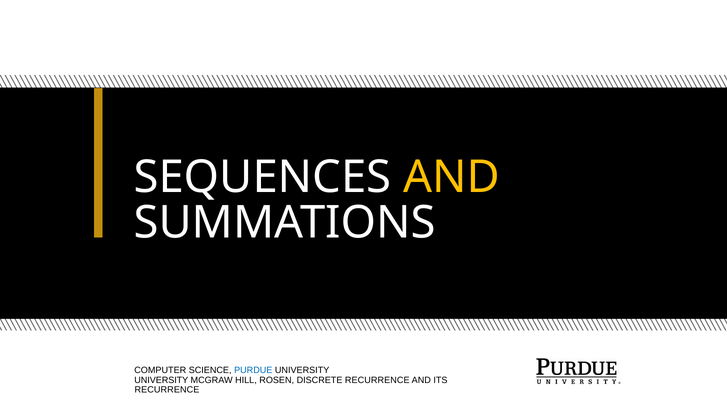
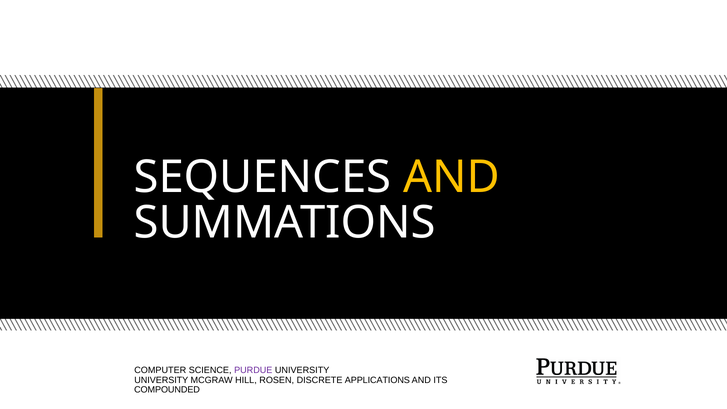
PURDUE colour: blue -> purple
DISCRETE RECURRENCE: RECURRENCE -> APPLICATIONS
RECURRENCE at (167, 390): RECURRENCE -> COMPOUNDED
